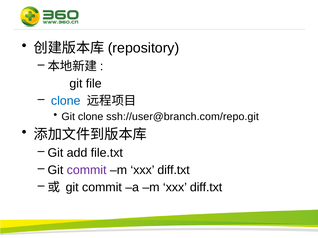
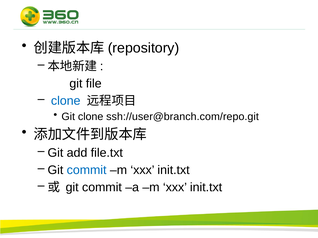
commit at (87, 170) colour: purple -> blue
diff.txt at (174, 170): diff.txt -> init.txt
a m xxx diff.txt: diff.txt -> init.txt
